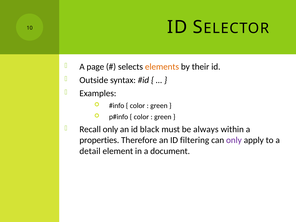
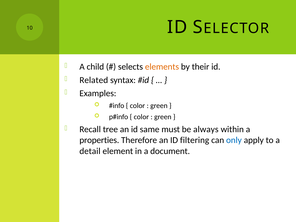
page: page -> child
Outside: Outside -> Related
Recall only: only -> tree
black: black -> same
only at (234, 140) colour: purple -> blue
